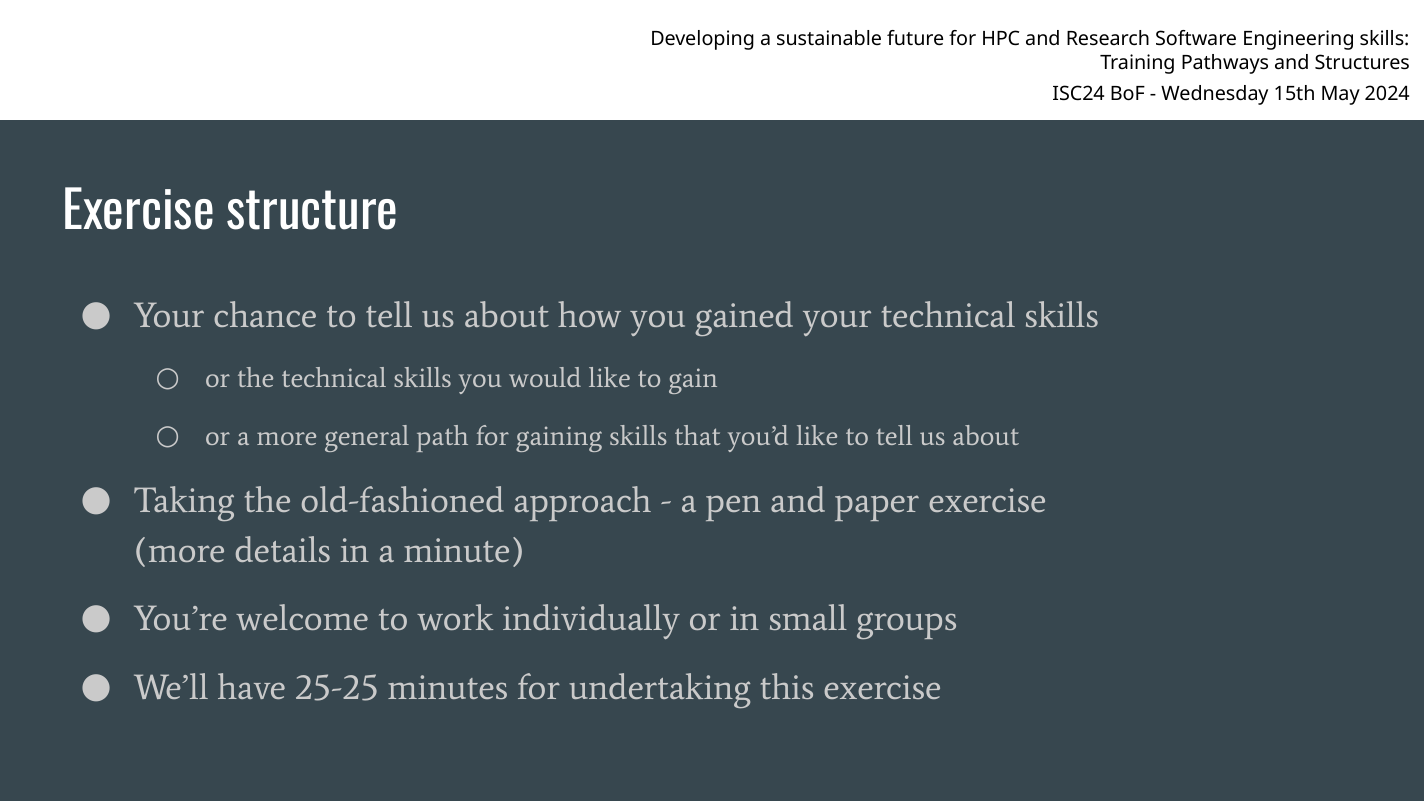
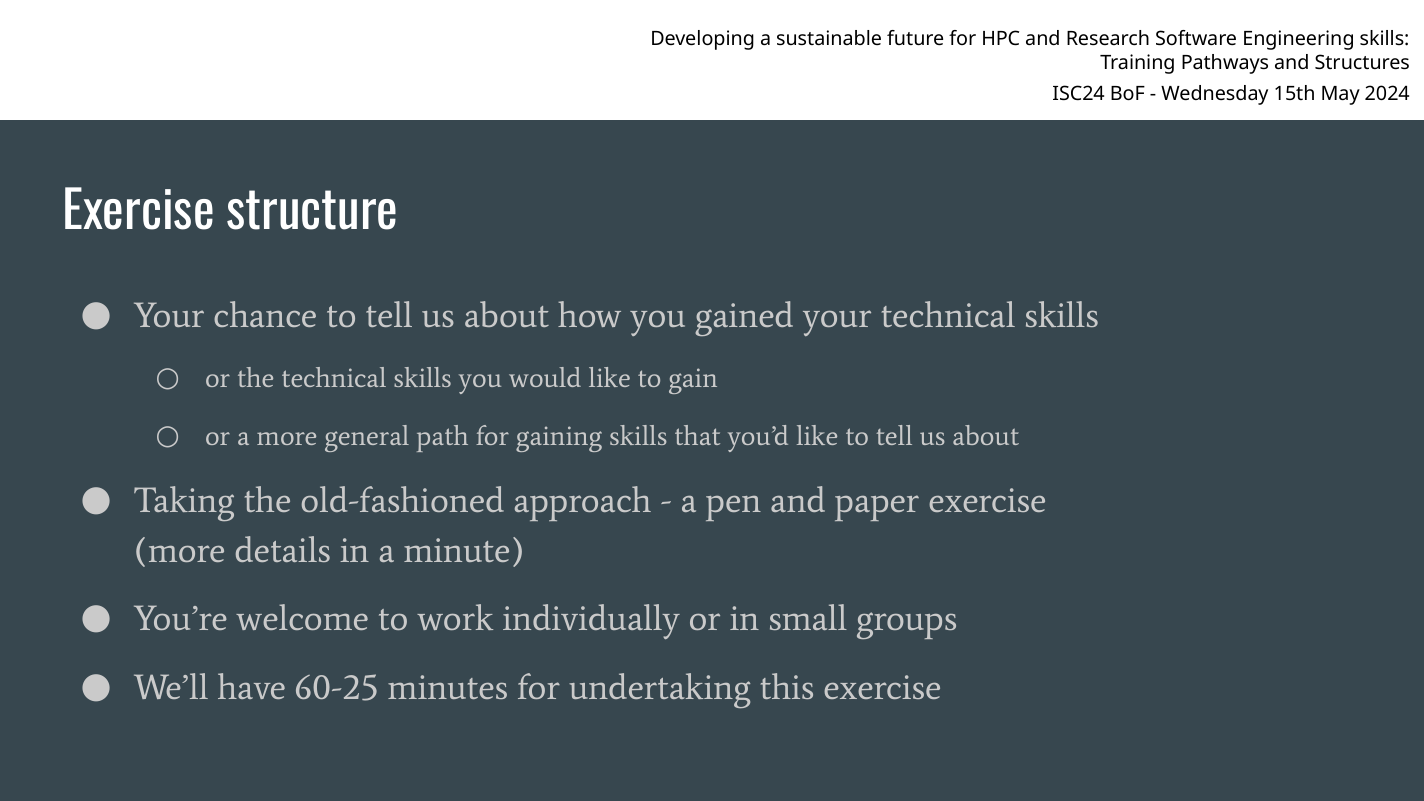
25-25: 25-25 -> 60-25
